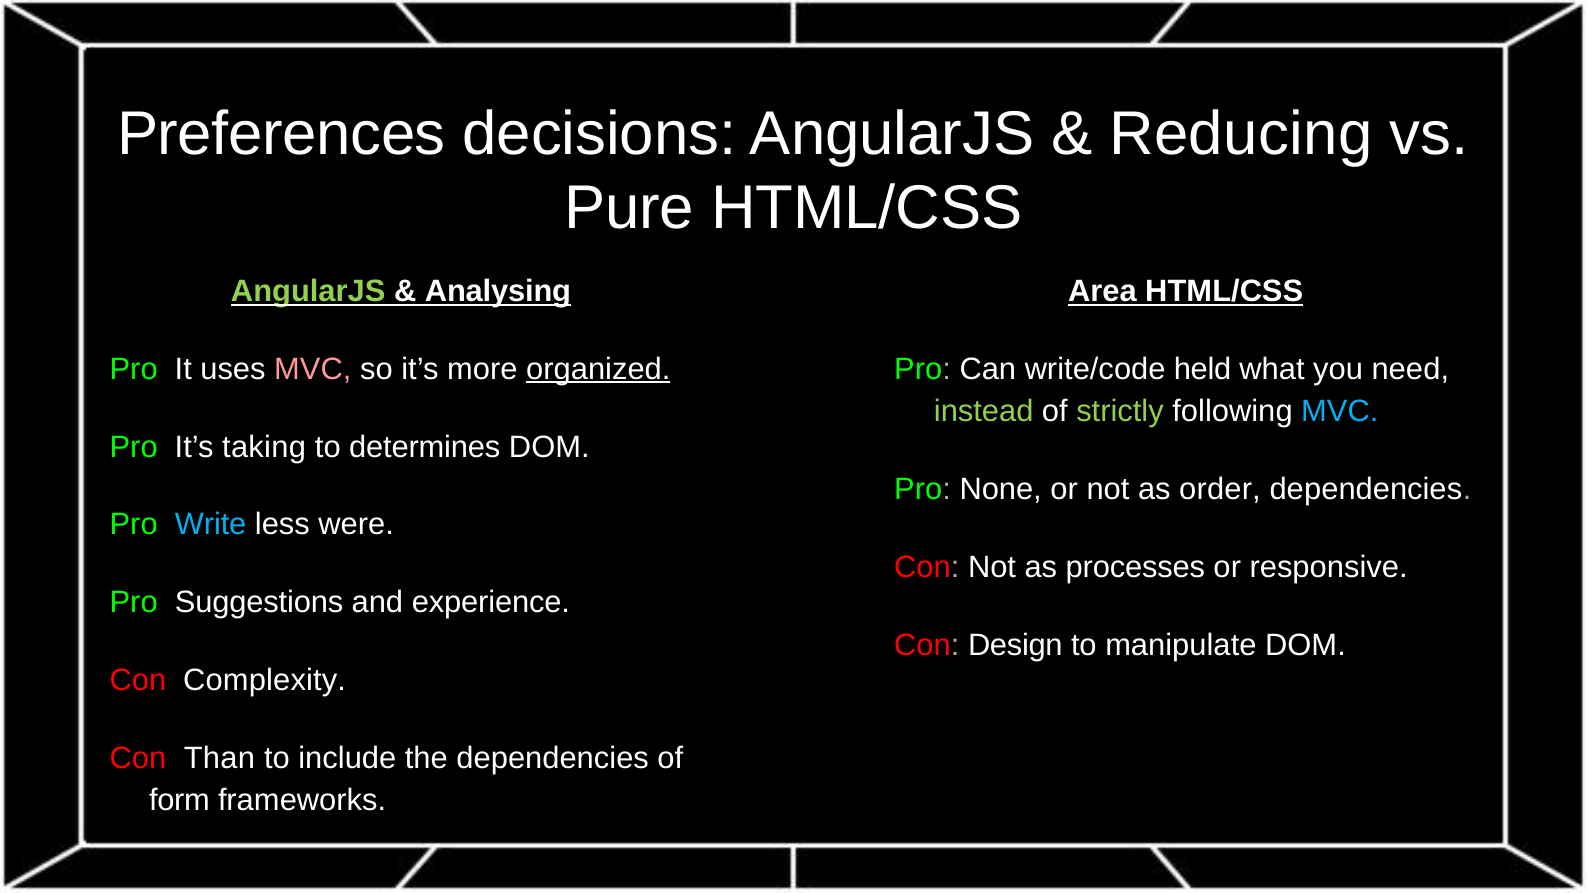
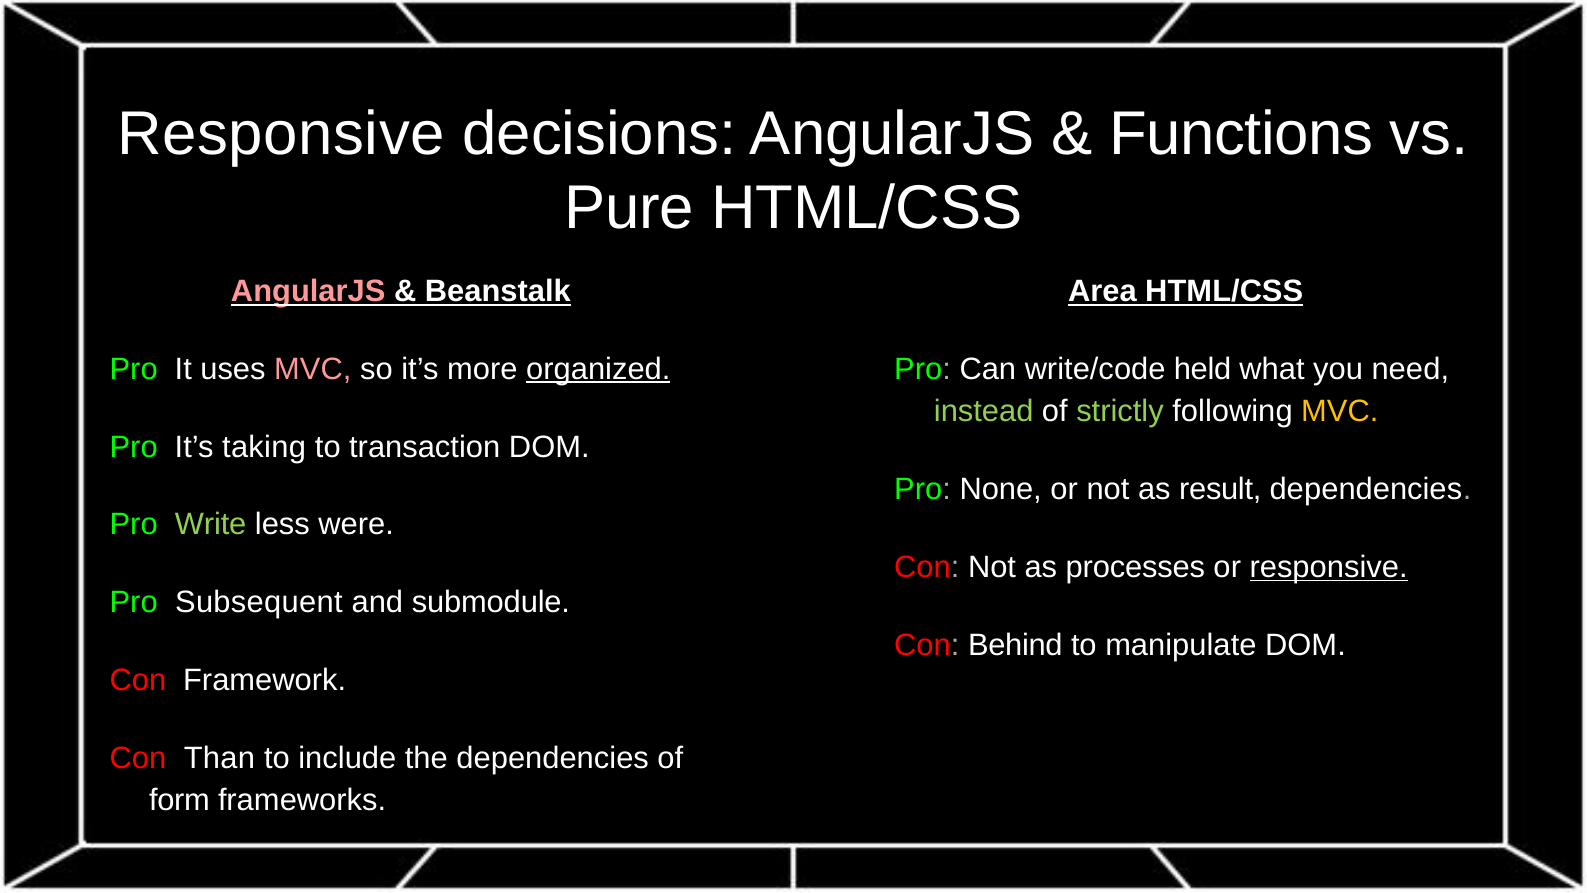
Preferences at (281, 134): Preferences -> Responsive
Reducing: Reducing -> Functions
AngularJS at (308, 291) colour: light green -> pink
Analysing: Analysing -> Beanstalk
MVC at (1340, 411) colour: light blue -> yellow
determines: determines -> transaction
order: order -> result
Write colour: light blue -> light green
responsive at (1329, 567) underline: none -> present
Suggestions: Suggestions -> Subsequent
experience: experience -> submodule
Design: Design -> Behind
Complexity: Complexity -> Framework
